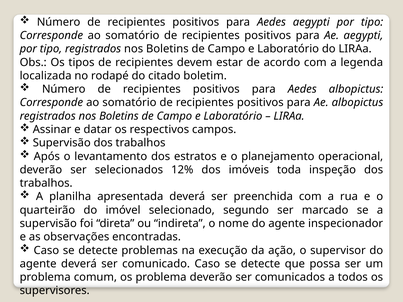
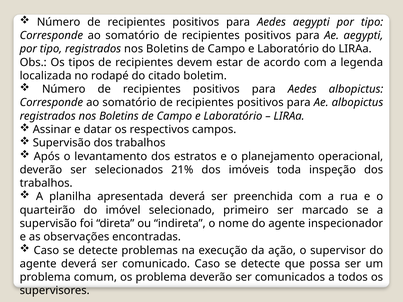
12%: 12% -> 21%
segundo: segundo -> primeiro
